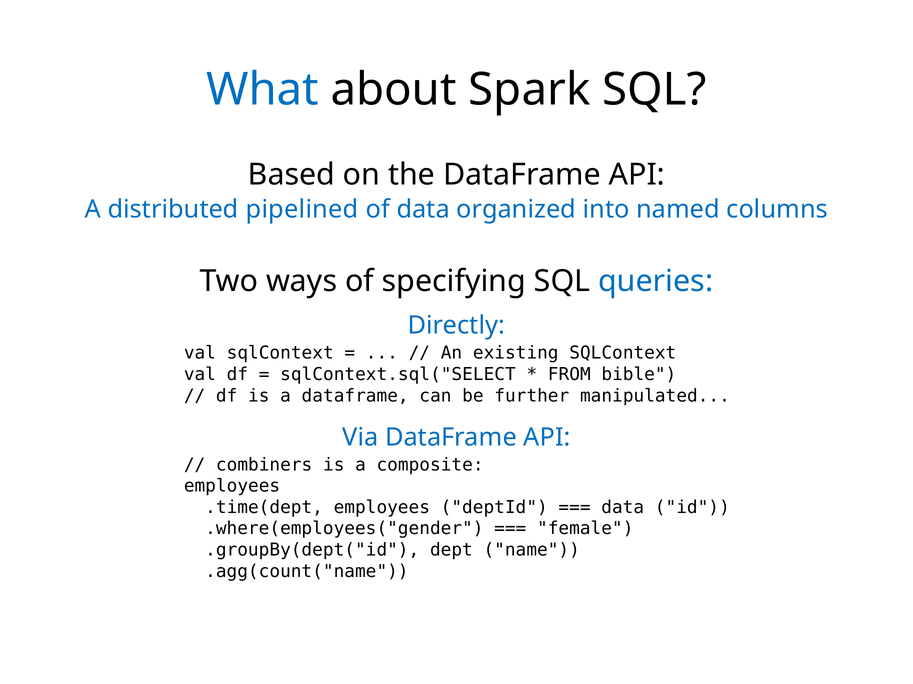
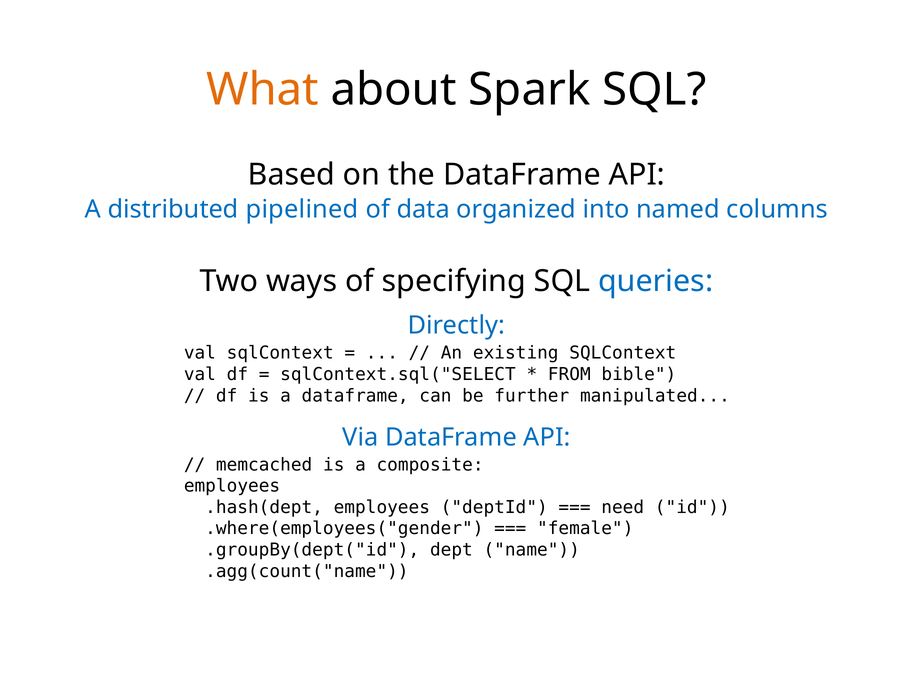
What colour: blue -> orange
combiners: combiners -> memcached
.time(dept: .time(dept -> .hash(dept
data at (623, 508): data -> need
